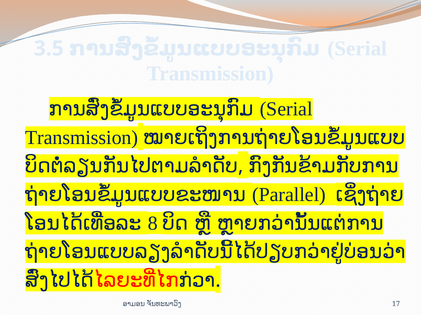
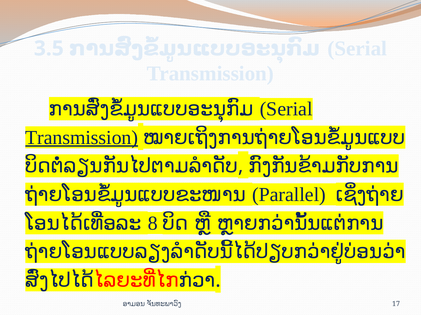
Transmission at (82, 138) underline: none -> present
